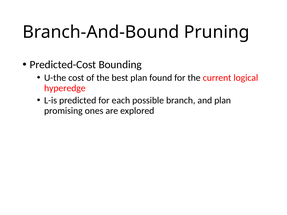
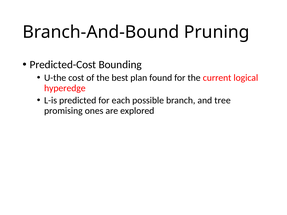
and plan: plan -> tree
